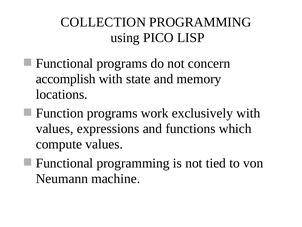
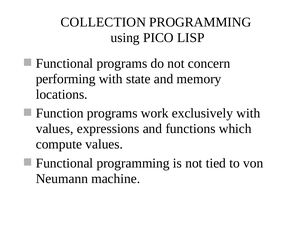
accomplish: accomplish -> performing
